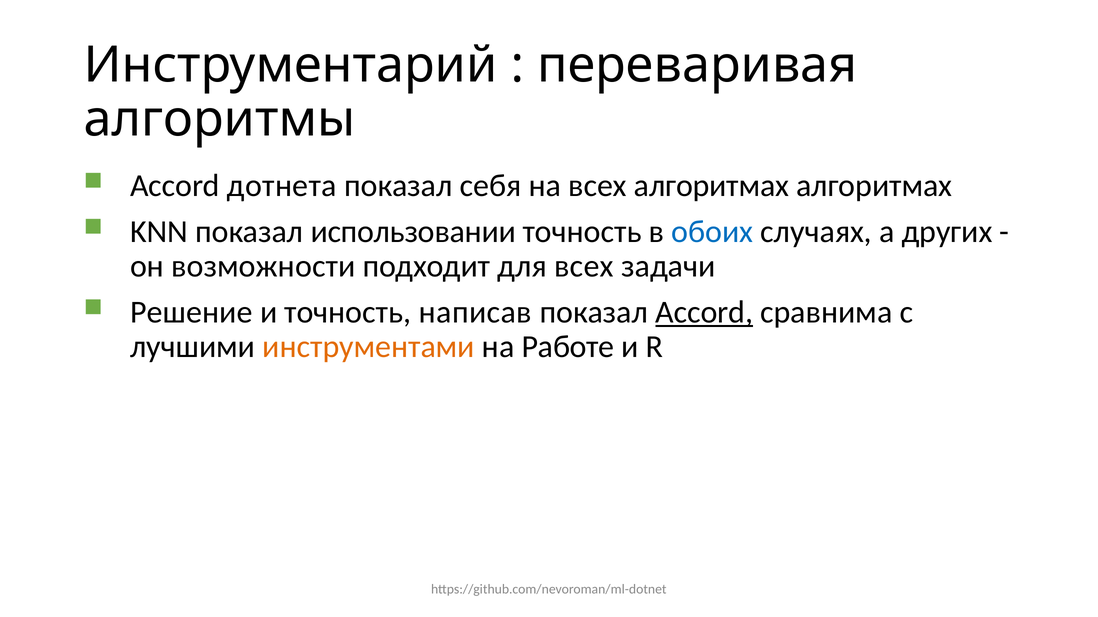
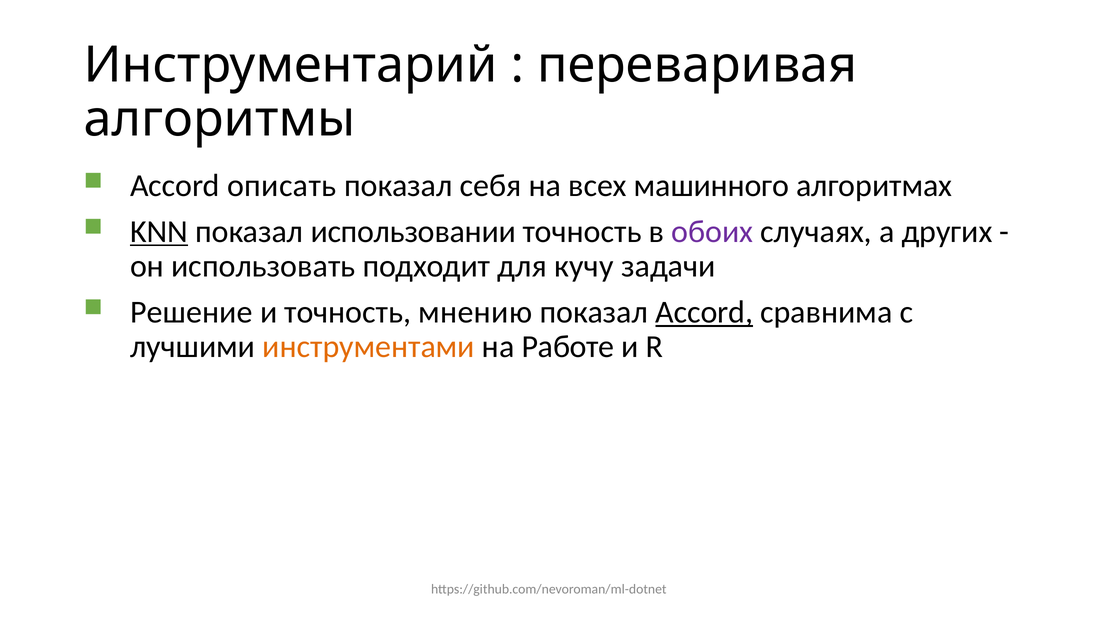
дотнета: дотнета -> описать
всех алгоритмах: алгоритмах -> машинного
KNN underline: none -> present
обоих colour: blue -> purple
возможности: возможности -> использовать
для всех: всех -> кучу
написав: написав -> мнению
